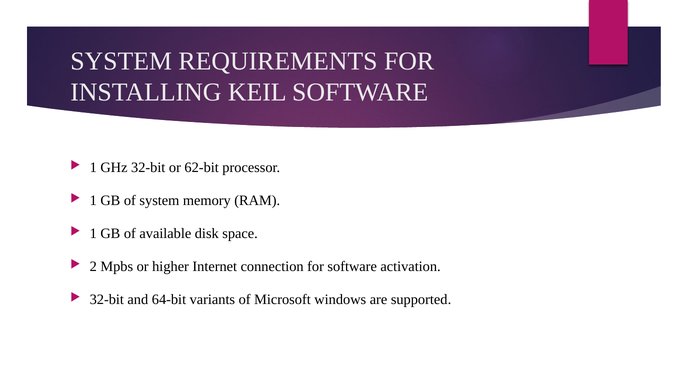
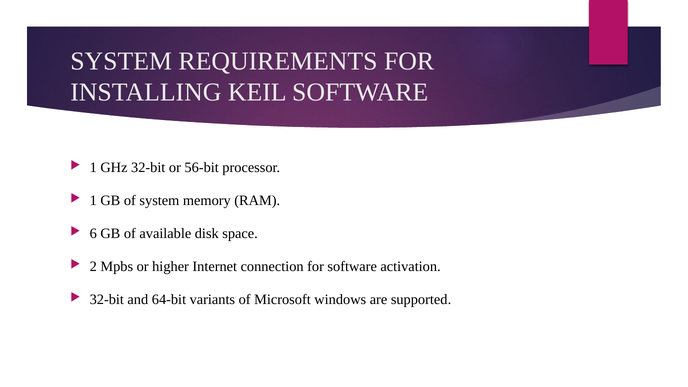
62-bit: 62-bit -> 56-bit
1 at (93, 234): 1 -> 6
